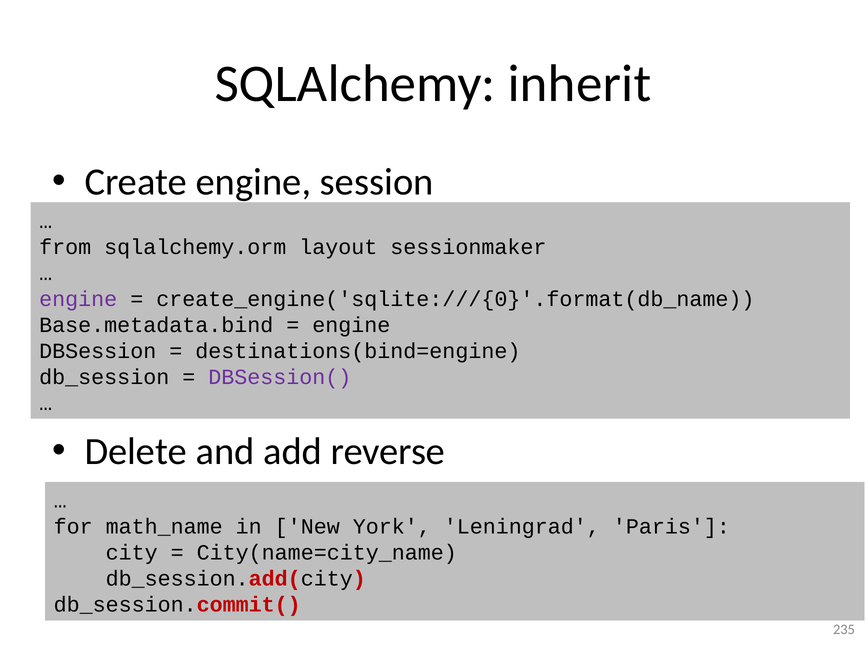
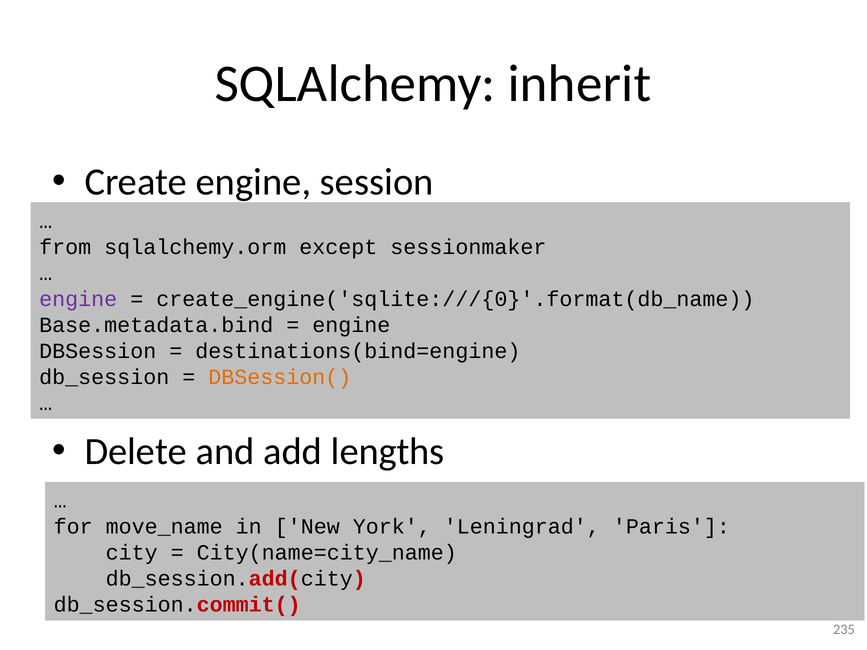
layout: layout -> except
DBSession( colour: purple -> orange
reverse: reverse -> lengths
math_name: math_name -> move_name
